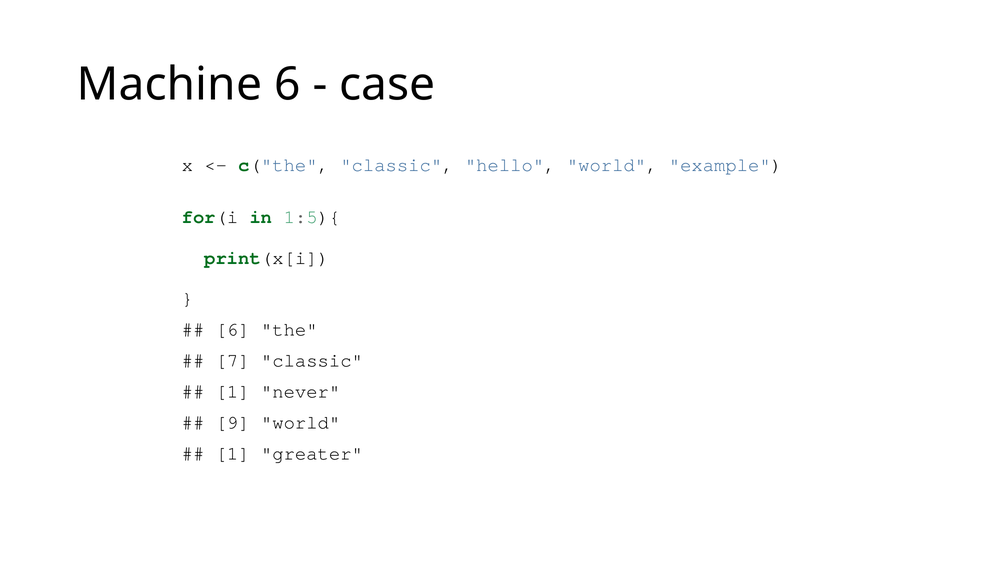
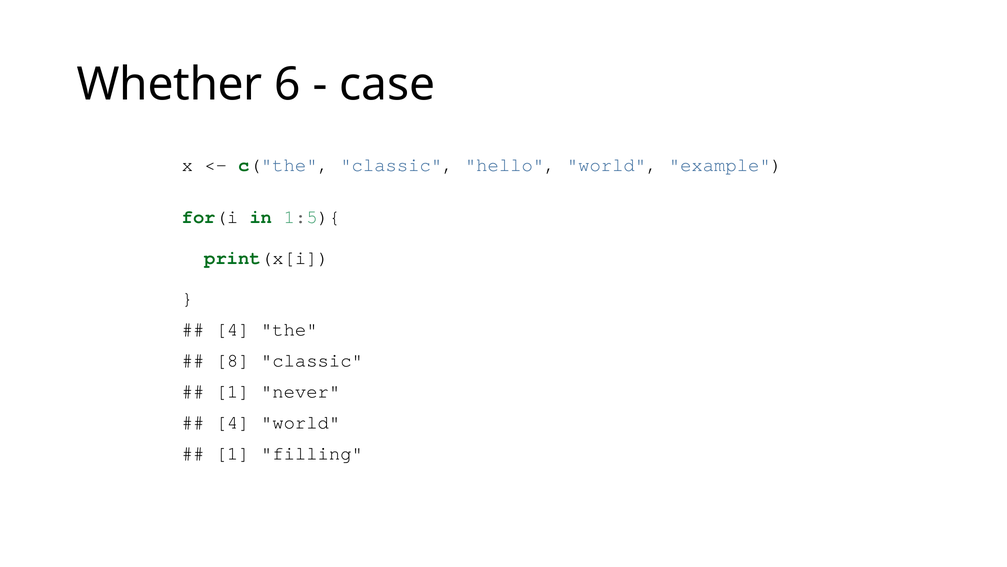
Machine: Machine -> Whether
6 at (233, 329): 6 -> 4
7: 7 -> 8
9 at (233, 422): 9 -> 4
greater: greater -> filling
